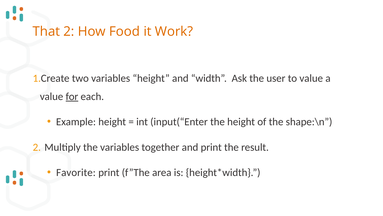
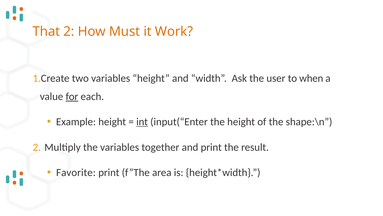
Food: Food -> Must
to value: value -> when
int underline: none -> present
